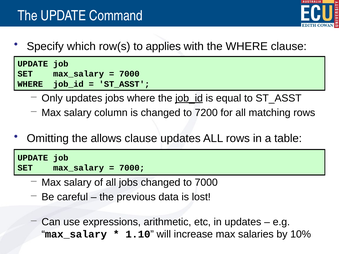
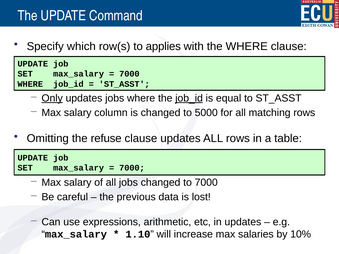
Only underline: none -> present
7200: 7200 -> 5000
allows: allows -> refuse
